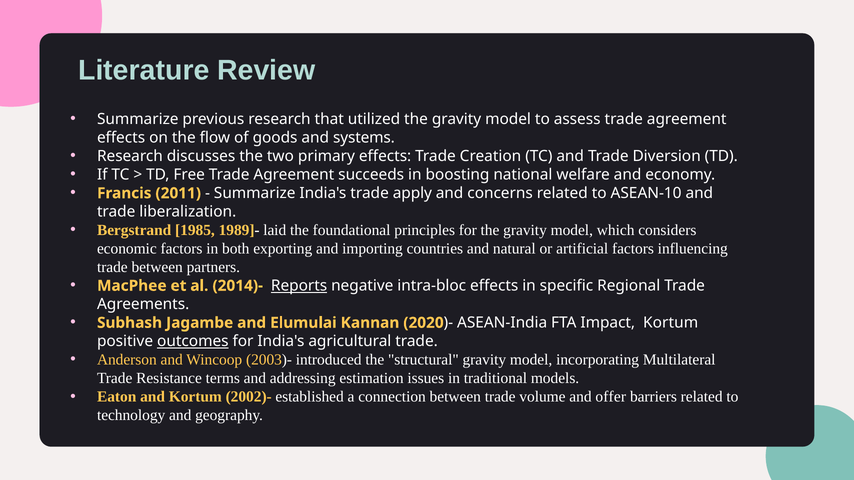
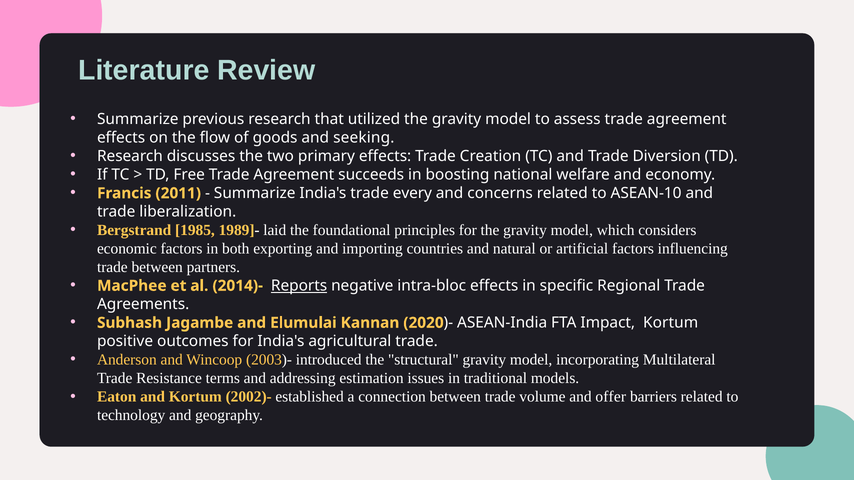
systems: systems -> seeking
apply: apply -> every
outcomes underline: present -> none
